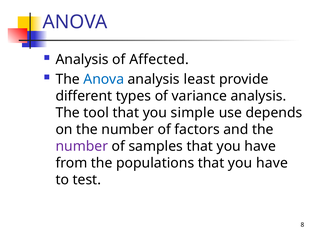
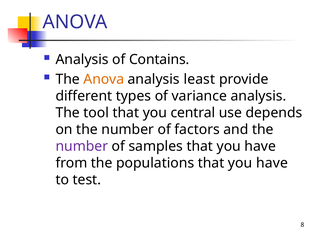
Affected: Affected -> Contains
Anova at (104, 79) colour: blue -> orange
simple: simple -> central
